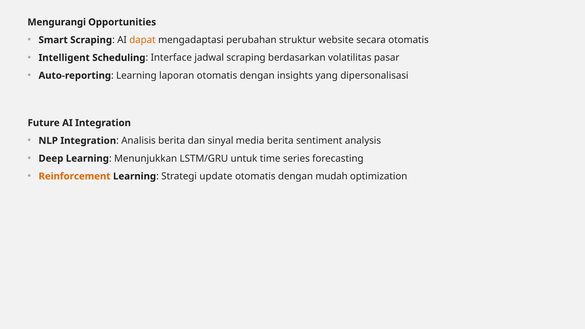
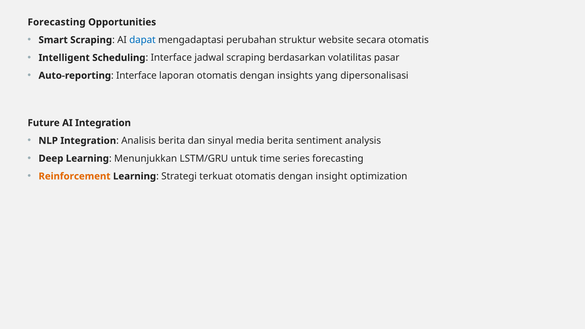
Mengurangi at (57, 22): Mengurangi -> Forecasting
dapat colour: orange -> blue
Auto-reporting Learning: Learning -> Interface
update: update -> terkuat
mudah: mudah -> insight
